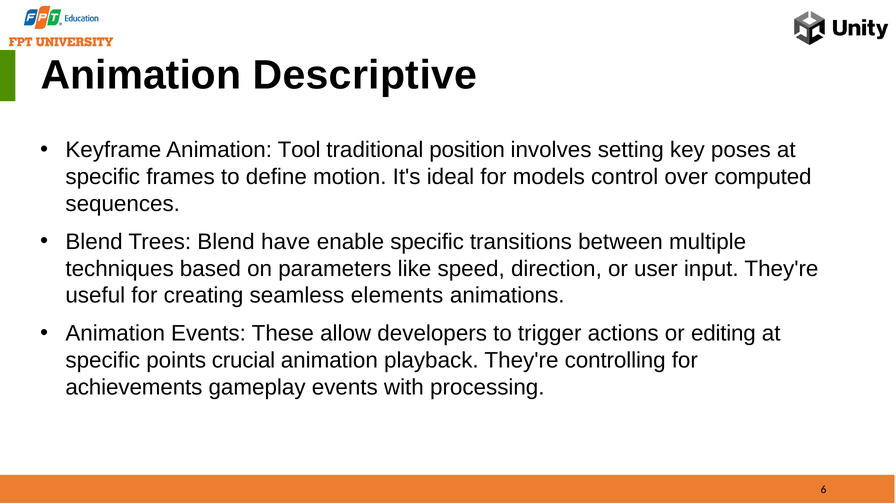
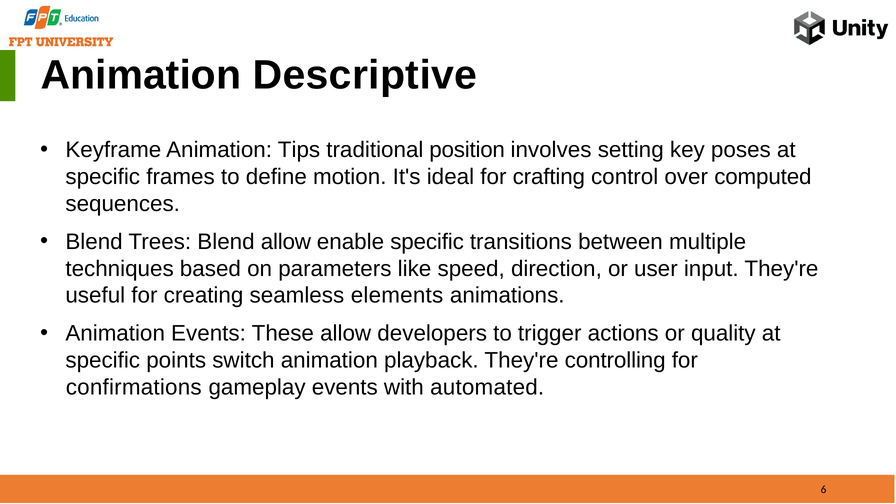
Tool: Tool -> Tips
models: models -> crafting
Blend have: have -> allow
editing: editing -> quality
crucial: crucial -> switch
achievements: achievements -> confirmations
processing: processing -> automated
